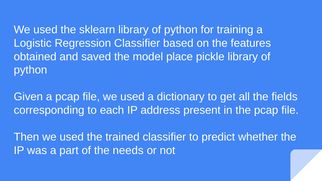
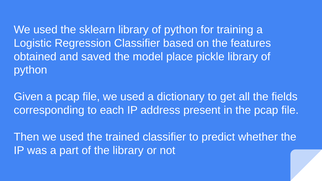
the needs: needs -> library
